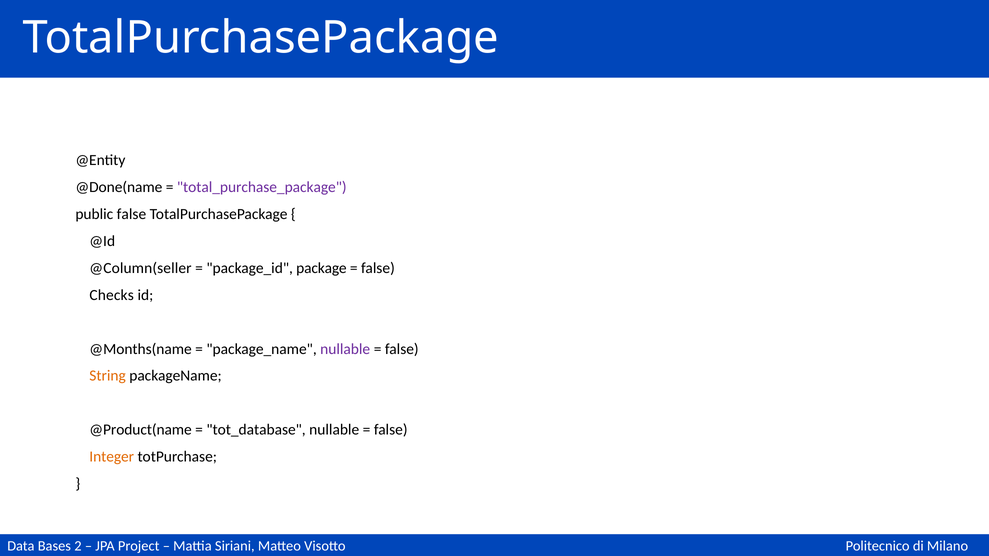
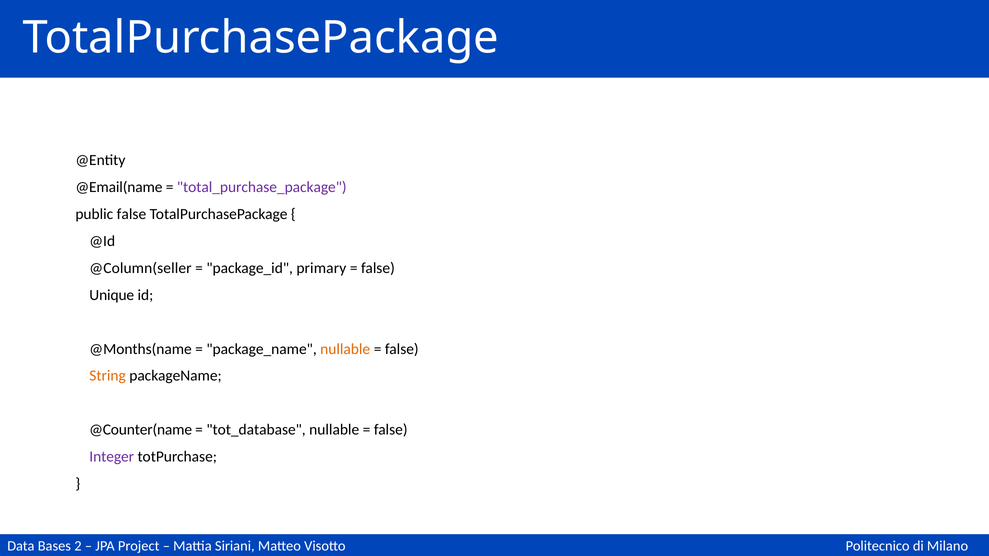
@Done(name: @Done(name -> @Email(name
package: package -> primary
Checks: Checks -> Unique
nullable at (345, 349) colour: purple -> orange
@Product(name: @Product(name -> @Counter(name
Integer colour: orange -> purple
